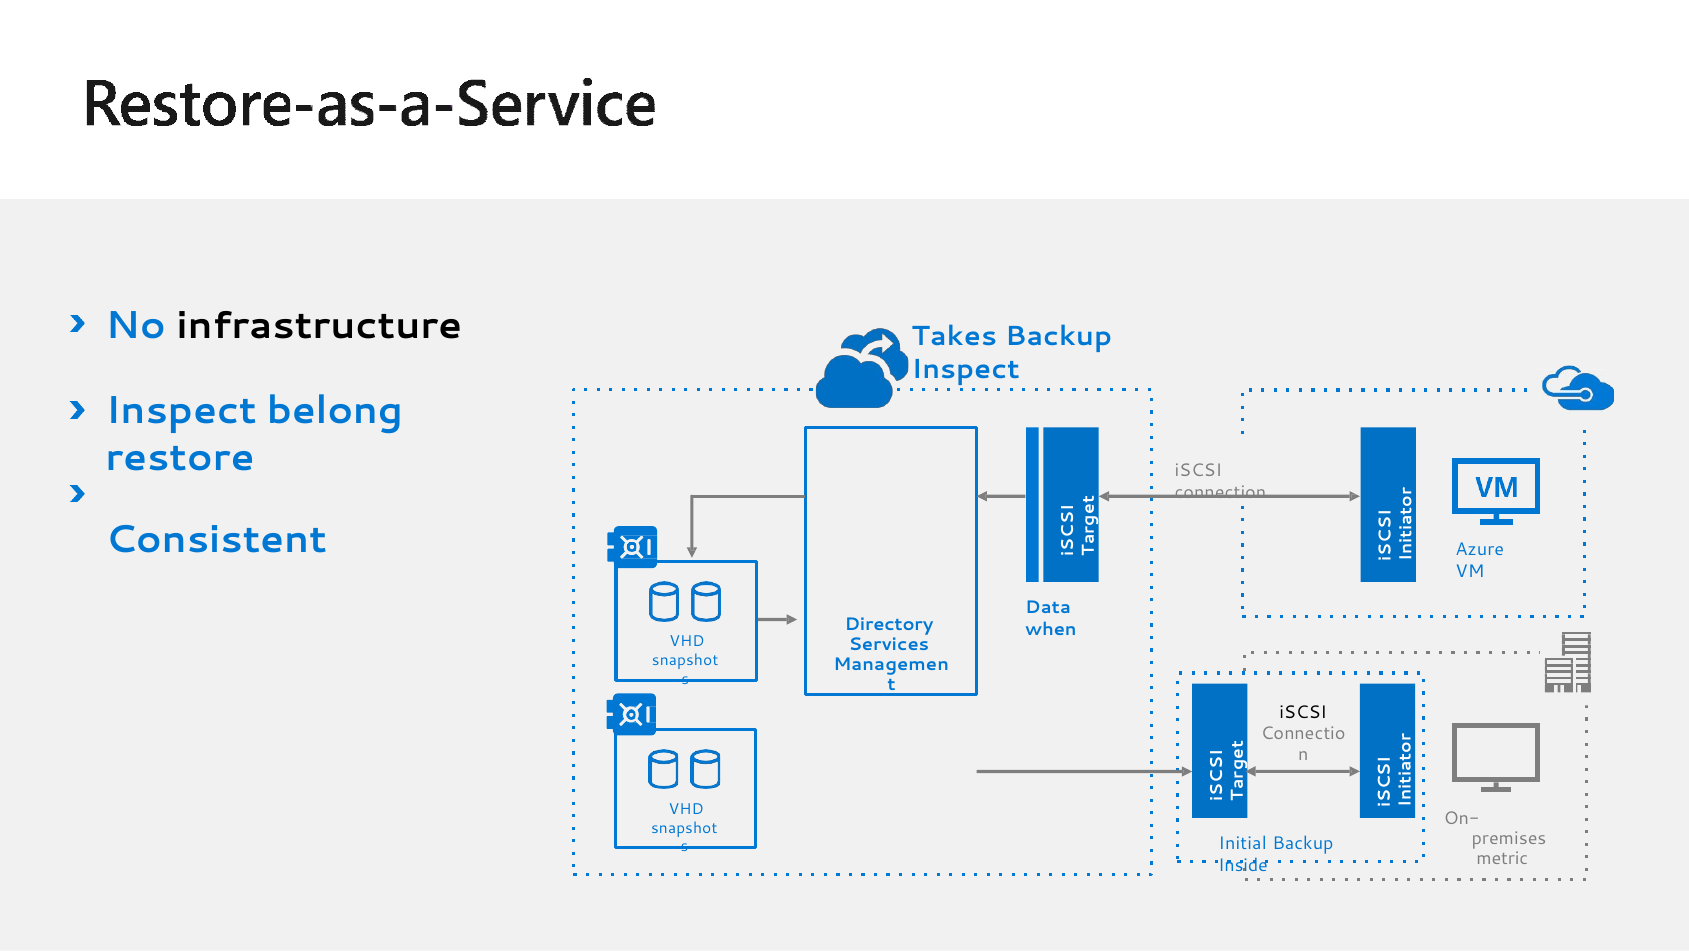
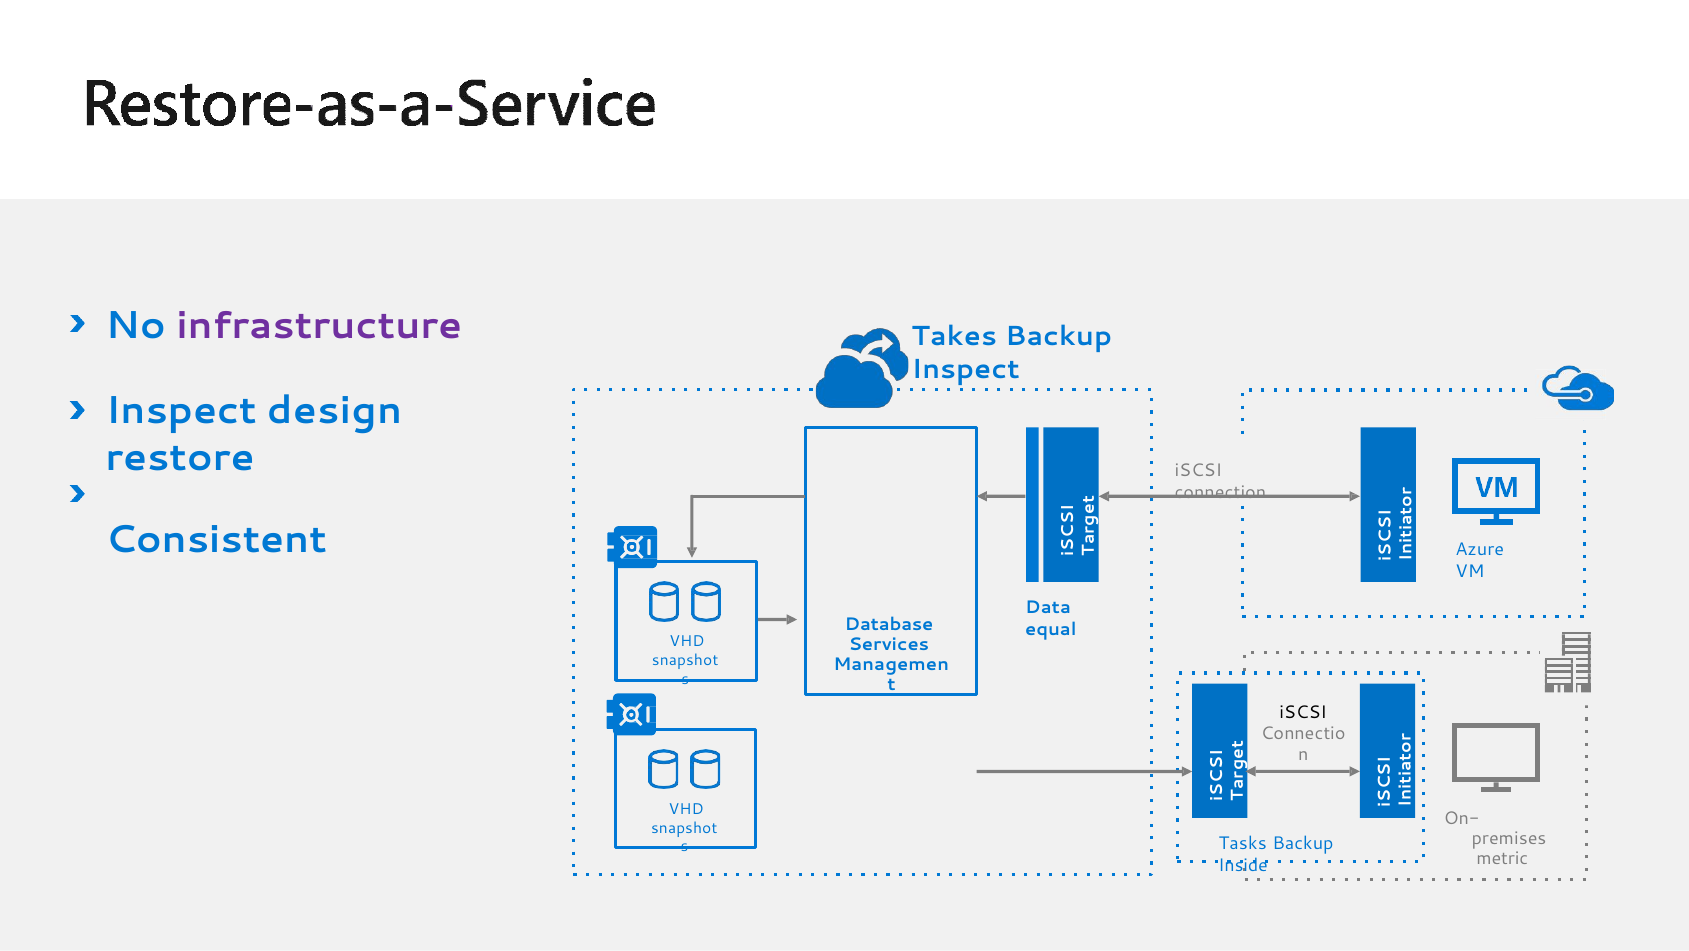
infrastructure colour: black -> purple
belong: belong -> design
Directory: Directory -> Database
when: when -> equal
Initial: Initial -> Tasks
